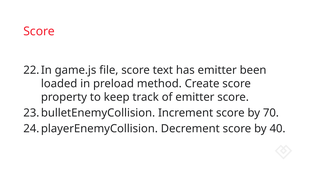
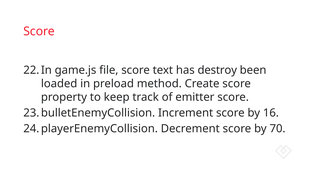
has emitter: emitter -> destroy
70: 70 -> 16
40: 40 -> 70
